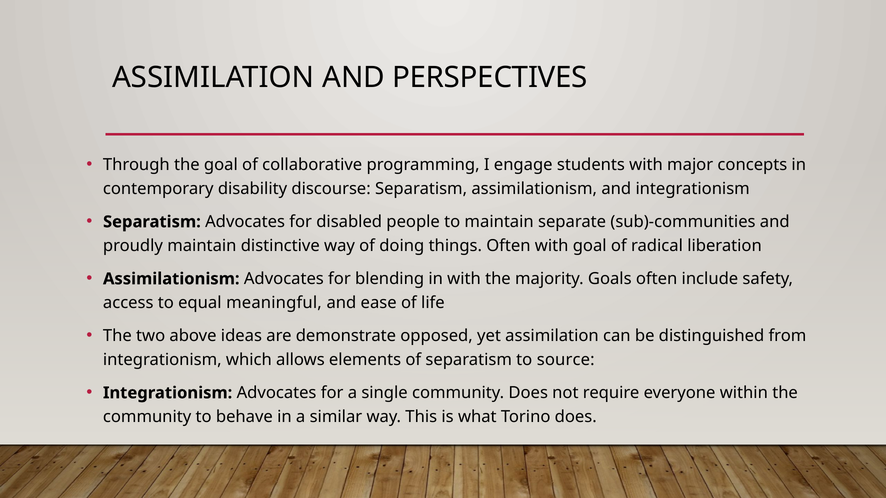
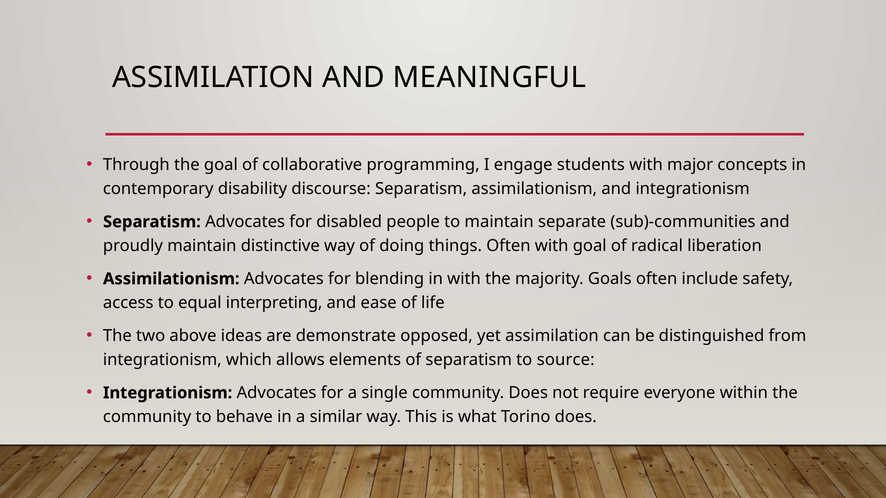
PERSPECTIVES: PERSPECTIVES -> MEANINGFUL
meaningful: meaningful -> interpreting
